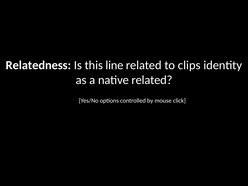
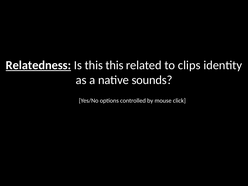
Relatedness underline: none -> present
this line: line -> this
native related: related -> sounds
